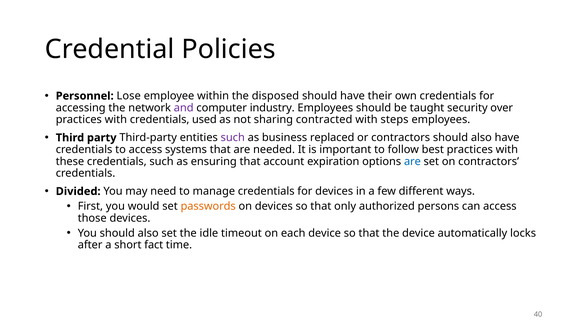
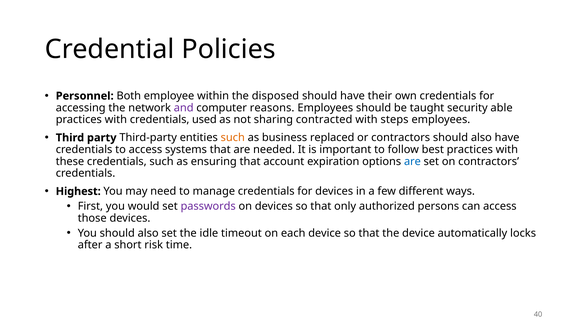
Lose: Lose -> Both
industry: industry -> reasons
over: over -> able
such at (233, 138) colour: purple -> orange
Divided: Divided -> Highest
passwords colour: orange -> purple
fact: fact -> risk
